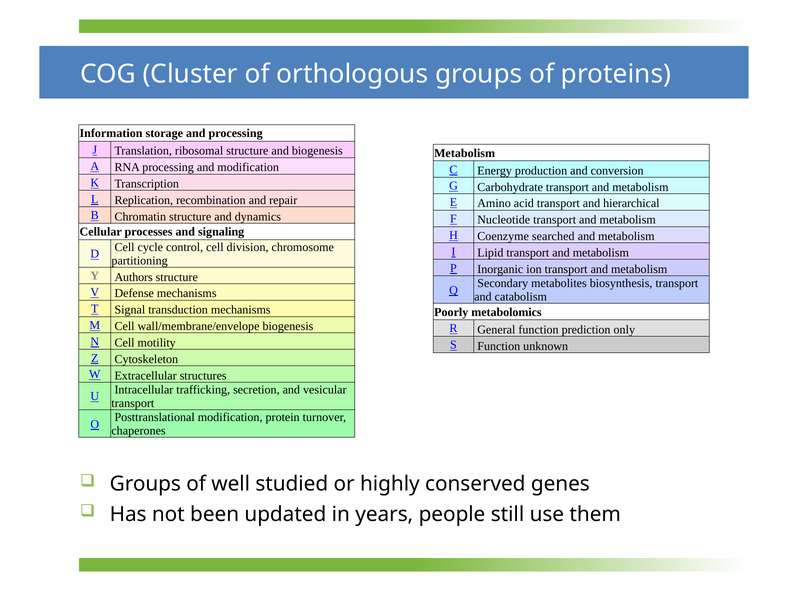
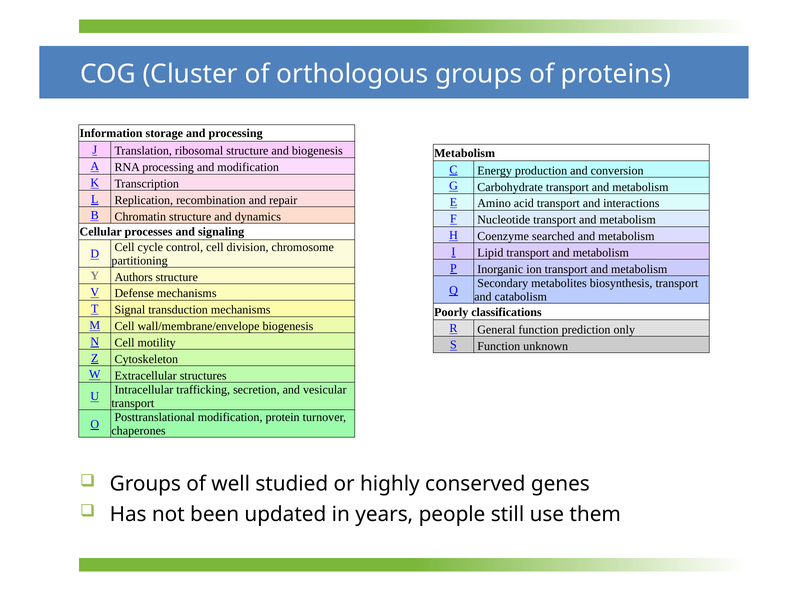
hierarchical: hierarchical -> interactions
metabolomics: metabolomics -> classifications
